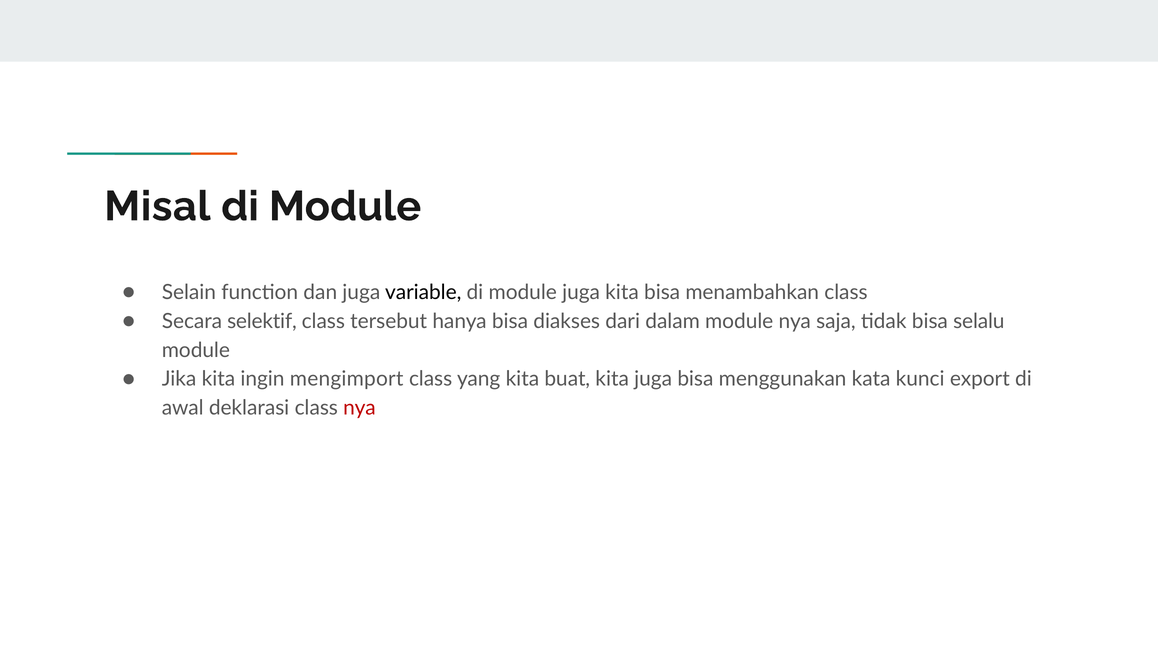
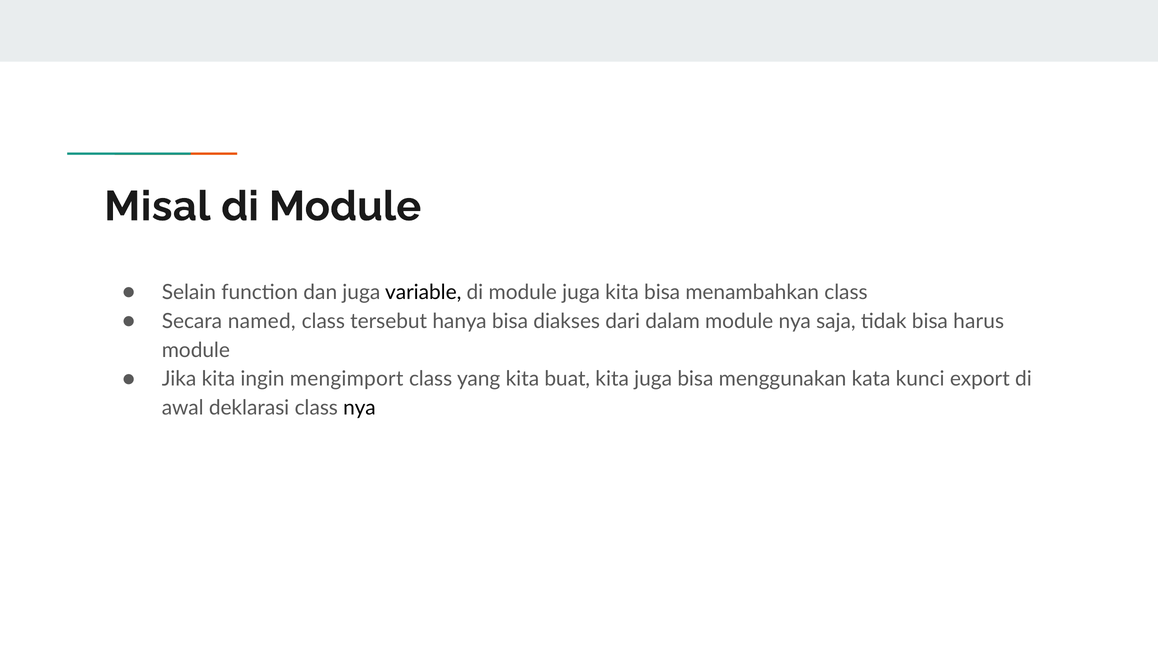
selektif: selektif -> named
selalu: selalu -> harus
nya at (359, 408) colour: red -> black
